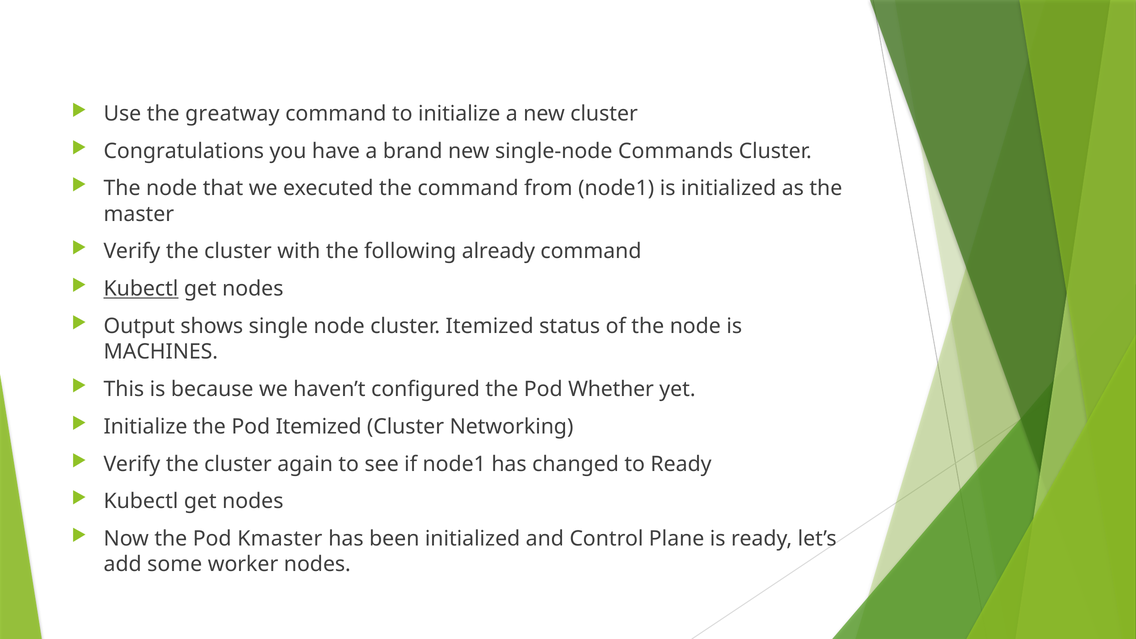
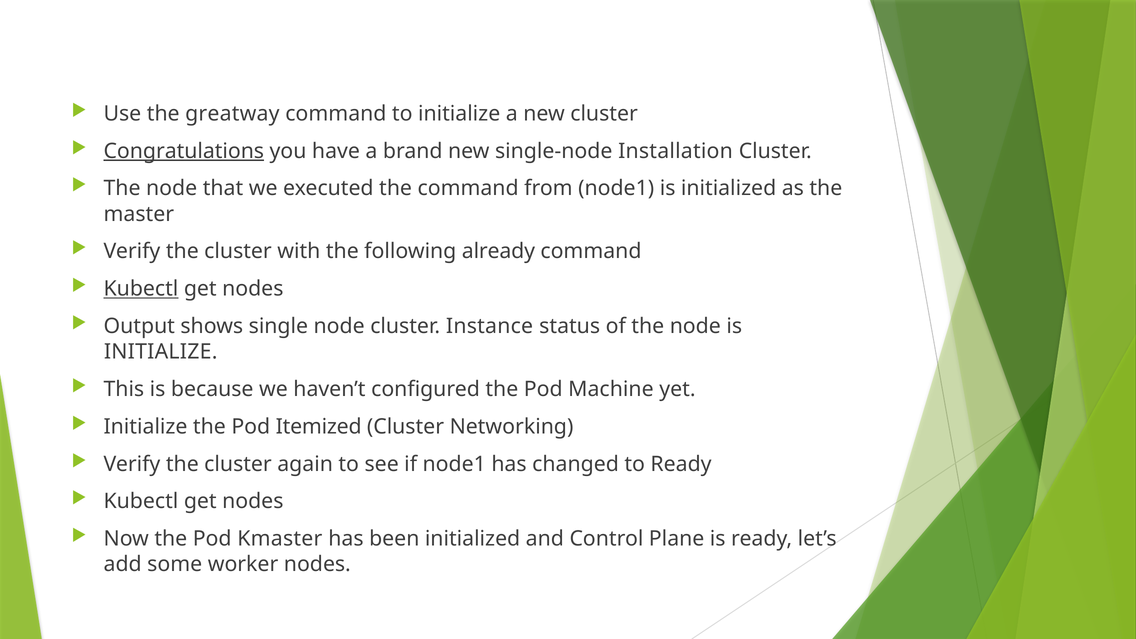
Congratulations underline: none -> present
Commands: Commands -> Installation
cluster Itemized: Itemized -> Instance
MACHINES at (161, 352): MACHINES -> INITIALIZE
Whether: Whether -> Machine
